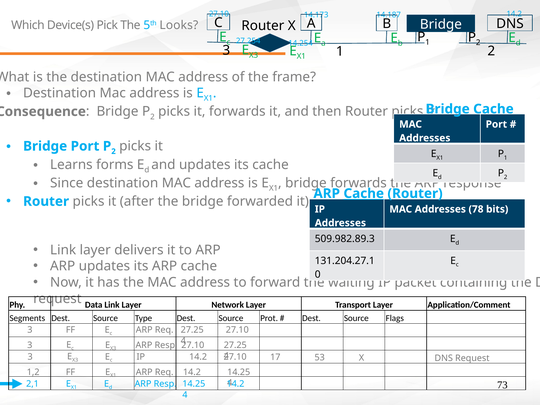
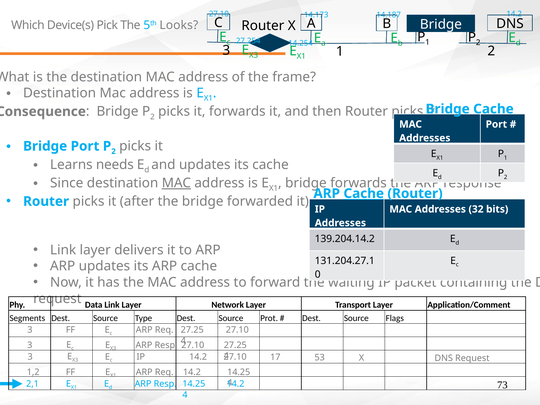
forms: forms -> needs
MAC at (176, 183) underline: none -> present
78: 78 -> 32
509.982.89.3: 509.982.89.3 -> 139.204.14.2
